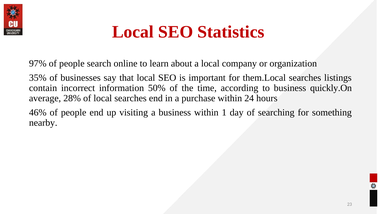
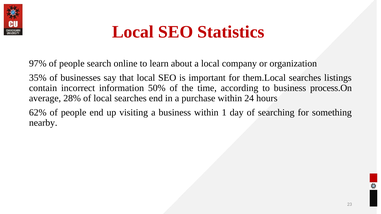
quickly.On: quickly.On -> process.On
46%: 46% -> 62%
